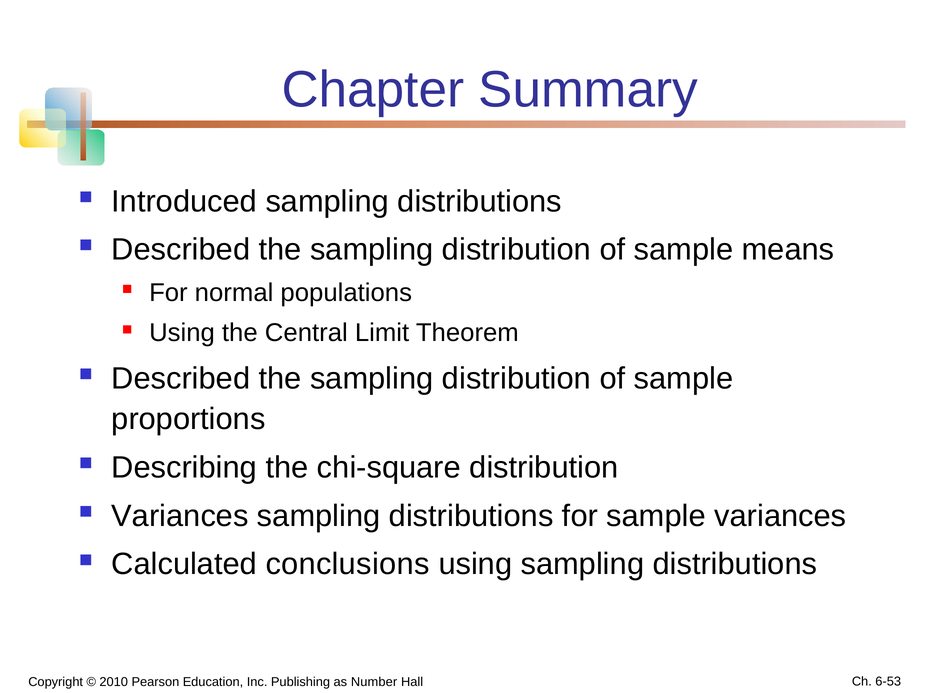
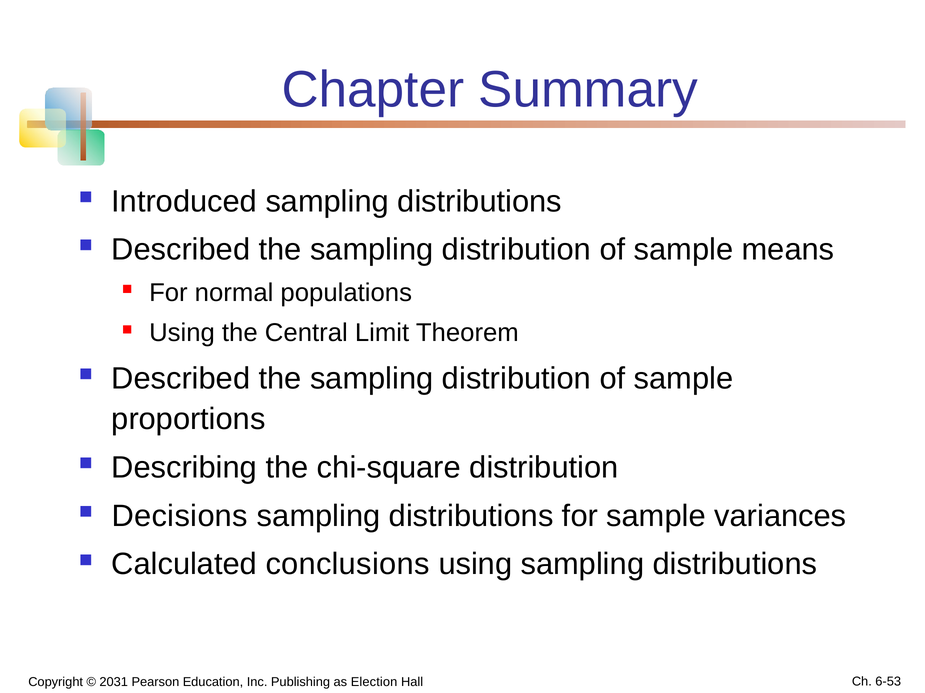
Variances at (180, 517): Variances -> Decisions
2010: 2010 -> 2031
Number: Number -> Election
